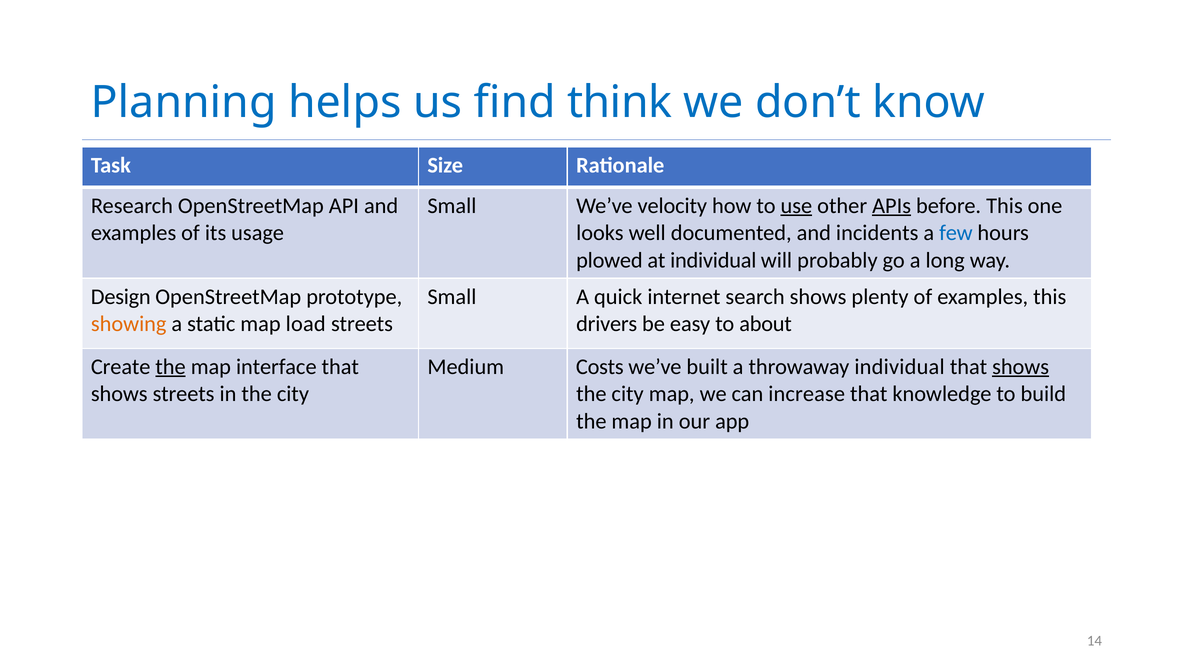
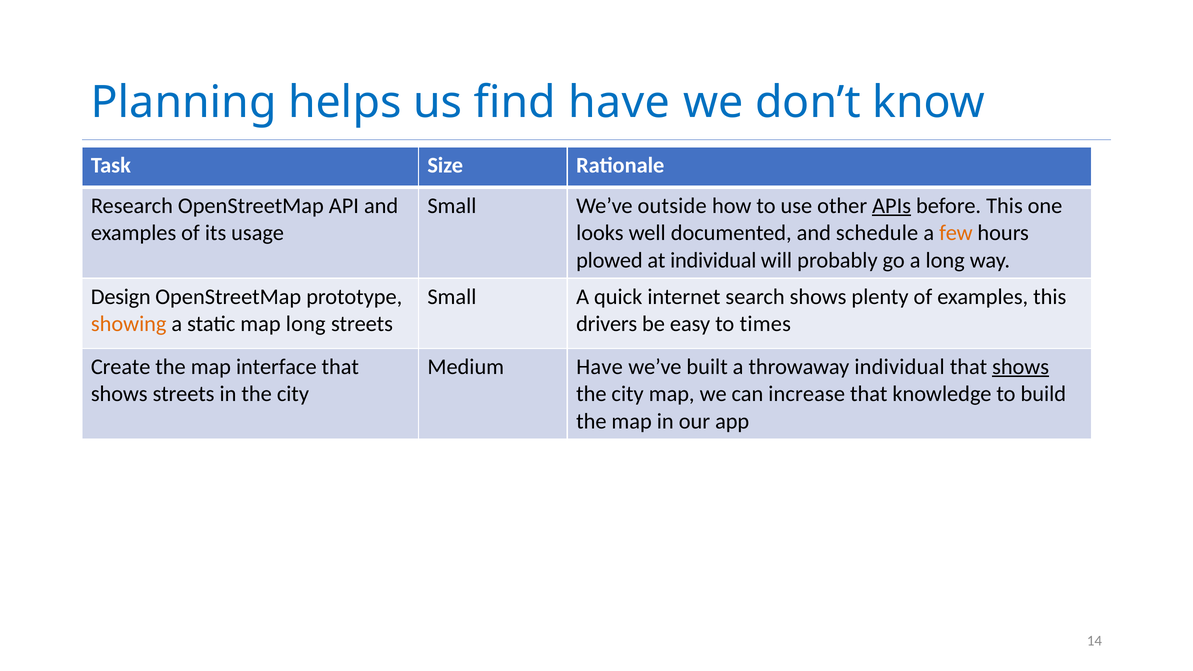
find think: think -> have
velocity: velocity -> outside
use underline: present -> none
incidents: incidents -> schedule
few colour: blue -> orange
map load: load -> long
about: about -> times
the at (171, 367) underline: present -> none
Medium Costs: Costs -> Have
